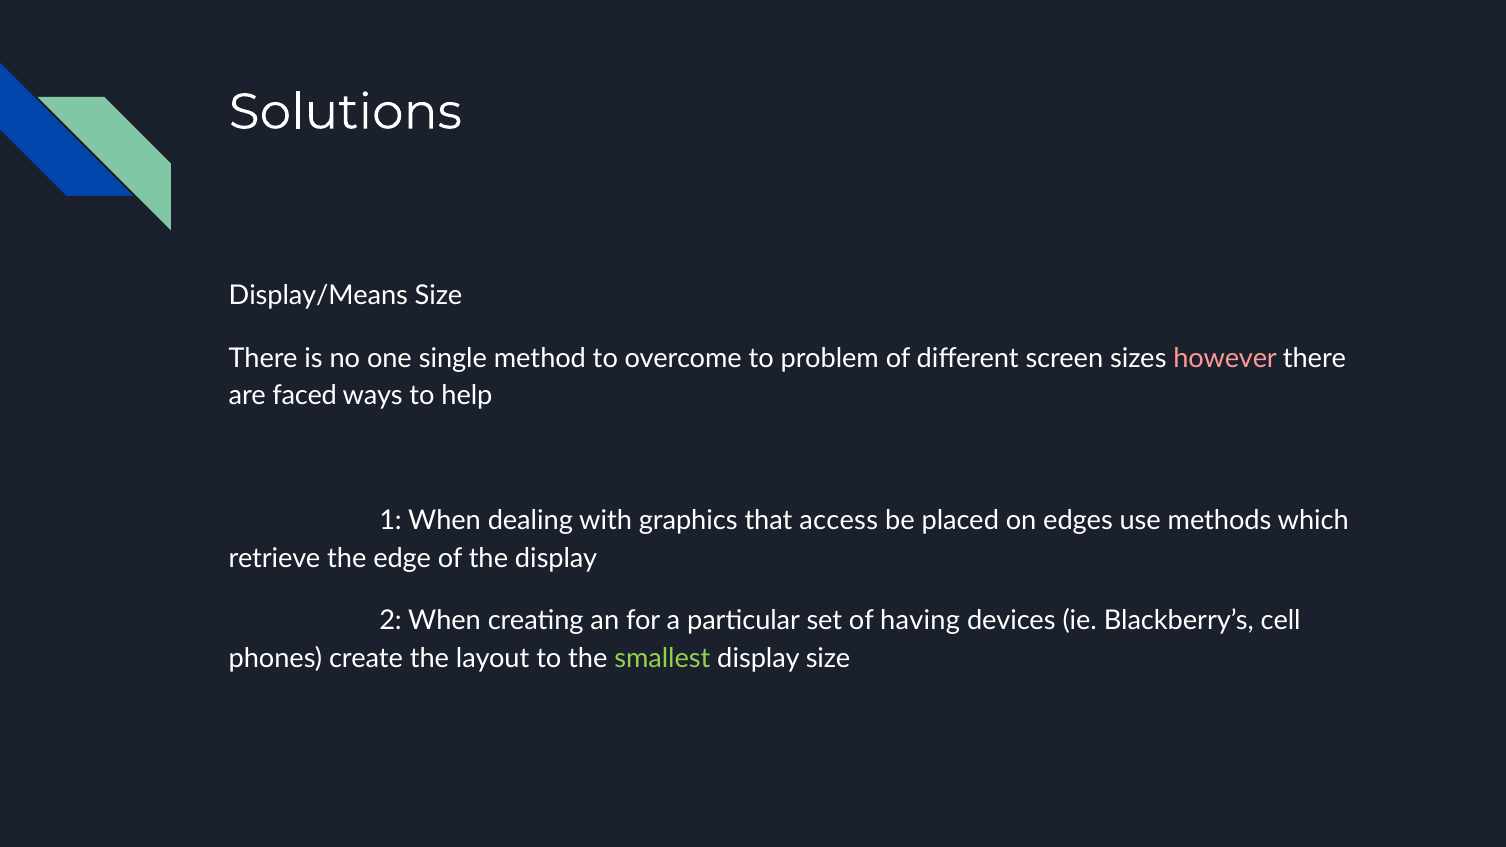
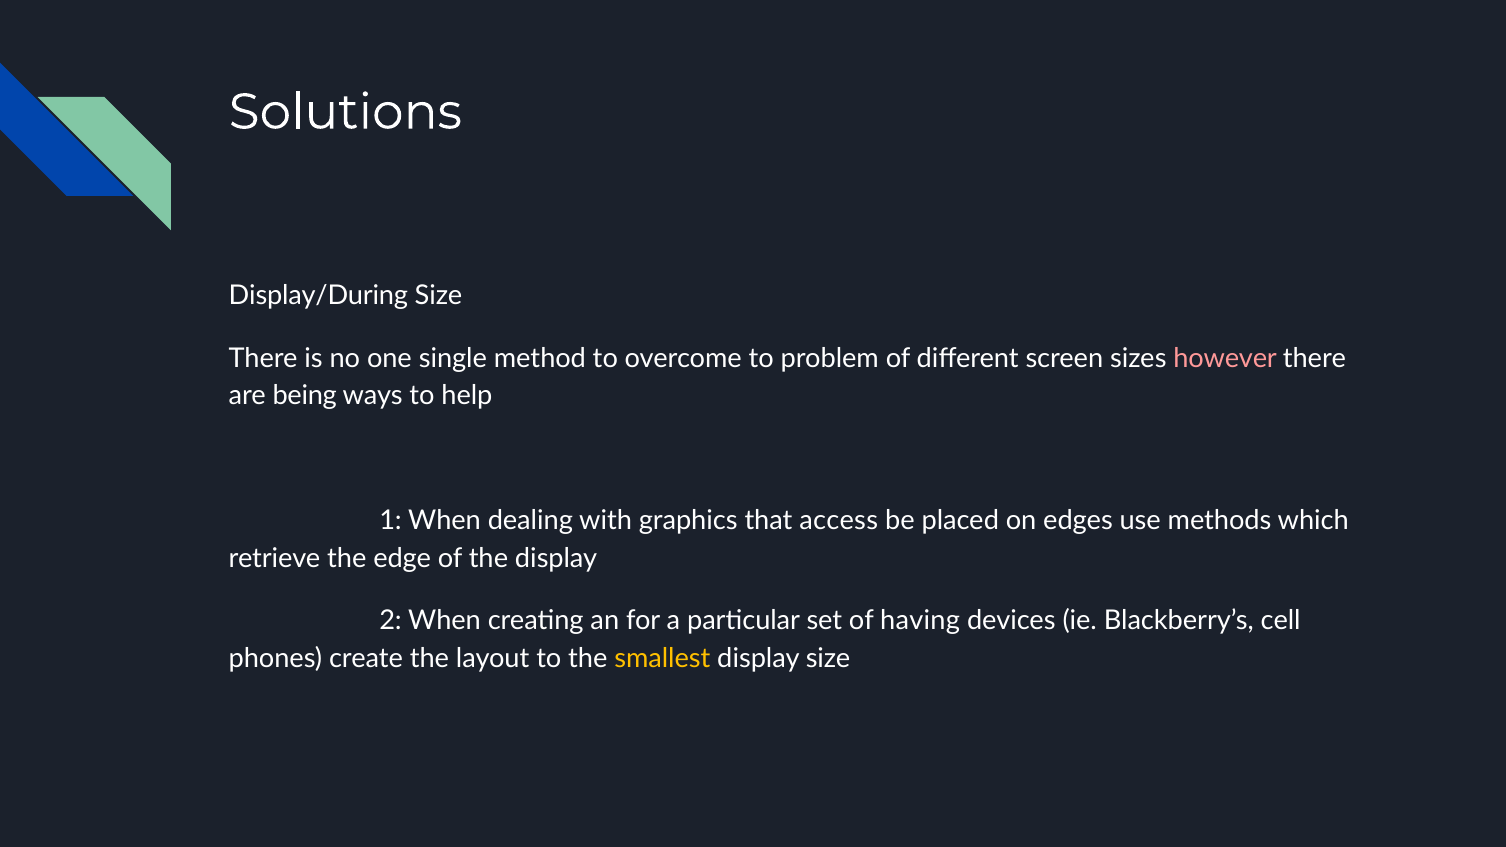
Display/Means: Display/Means -> Display/During
faced: faced -> being
smallest colour: light green -> yellow
